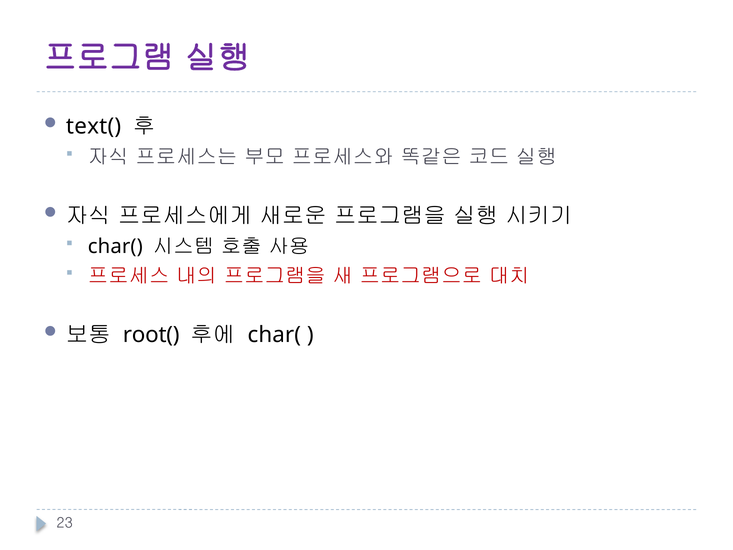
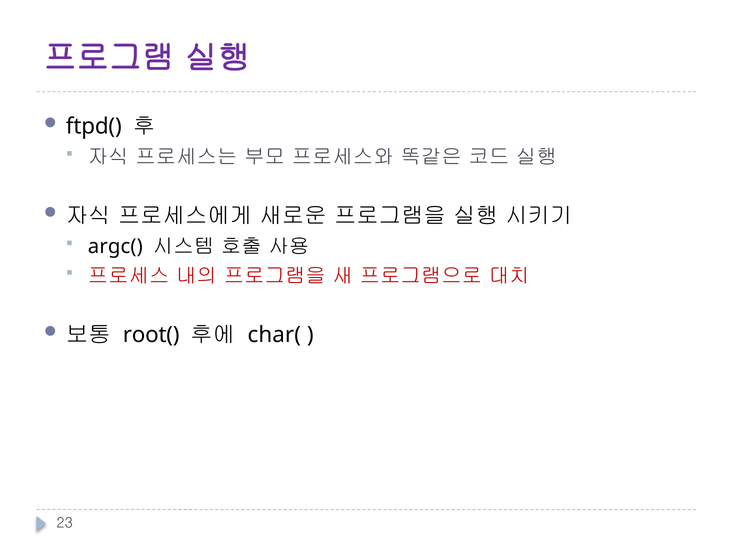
text(: text( -> ftpd(
char( at (115, 246): char( -> argc(
